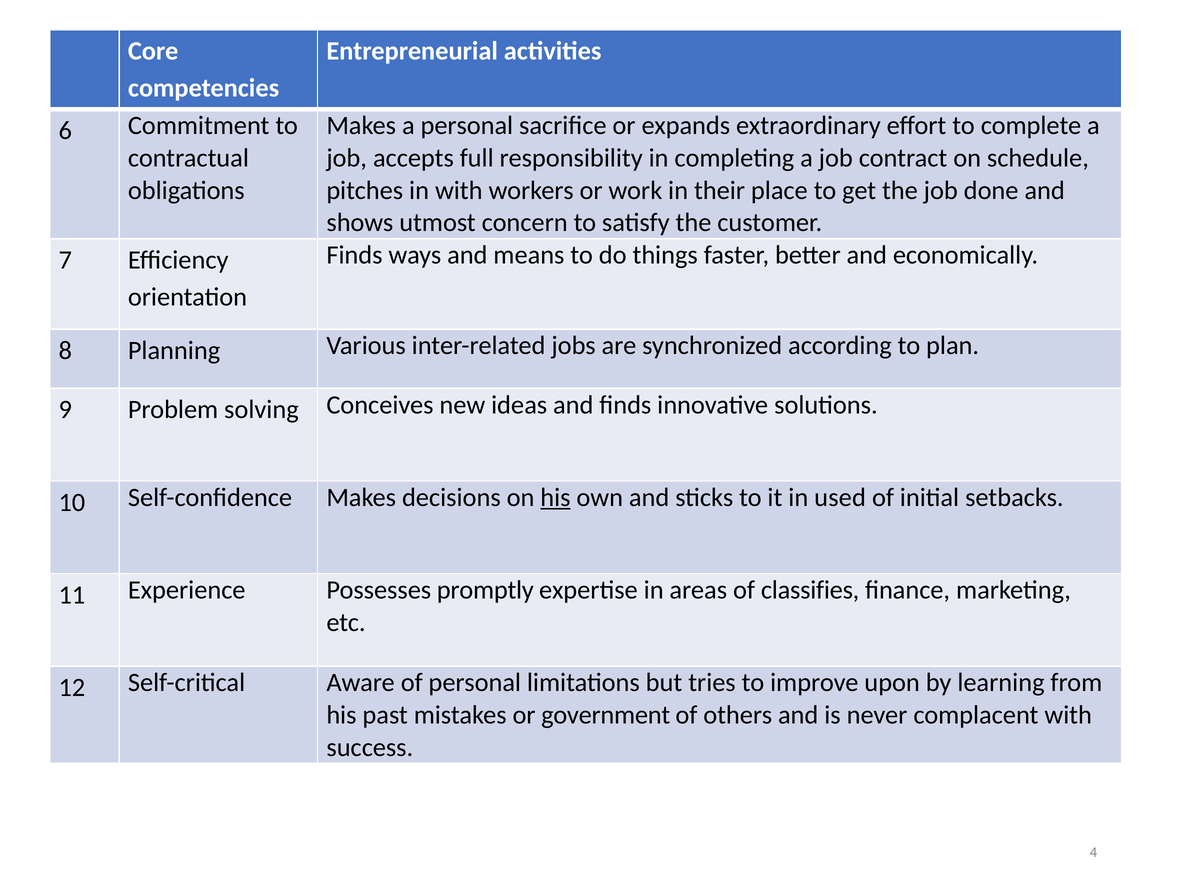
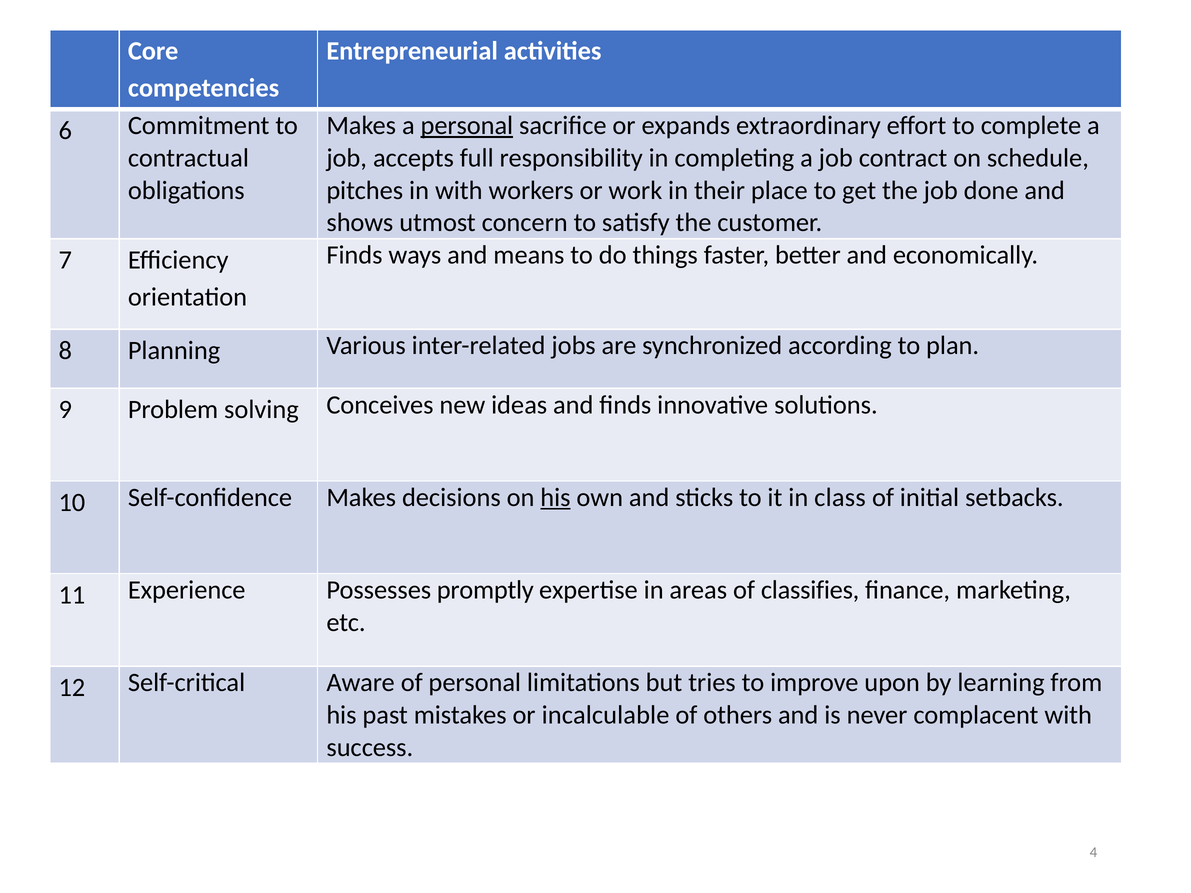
personal at (467, 126) underline: none -> present
used: used -> class
government: government -> incalculable
